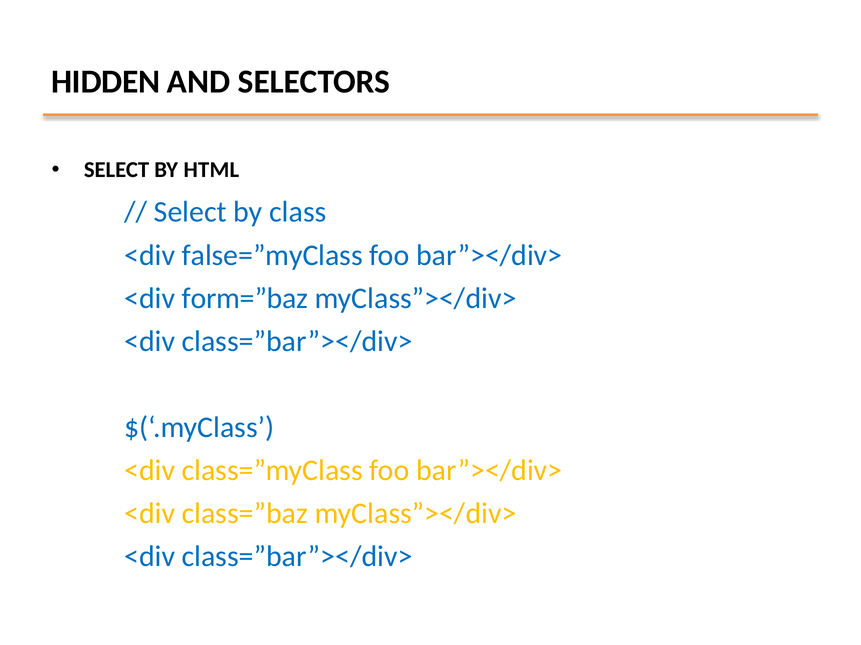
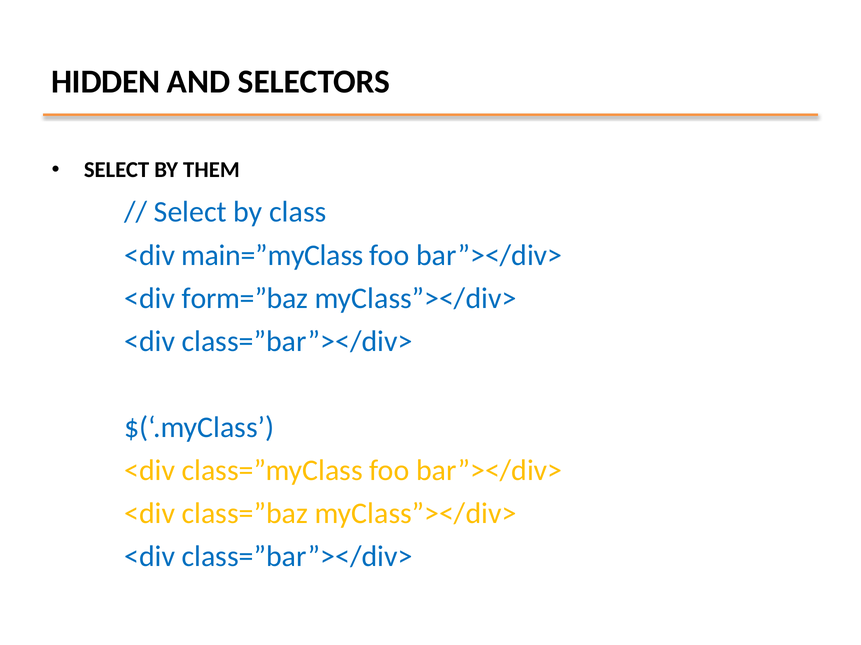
HTML: HTML -> THEM
false=”myClass: false=”myClass -> main=”myClass
